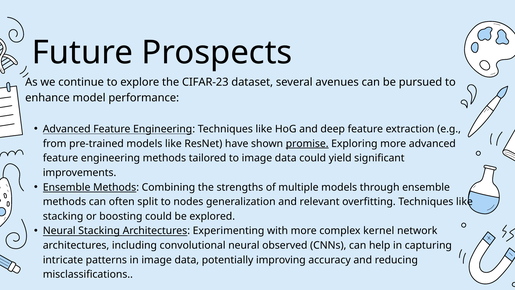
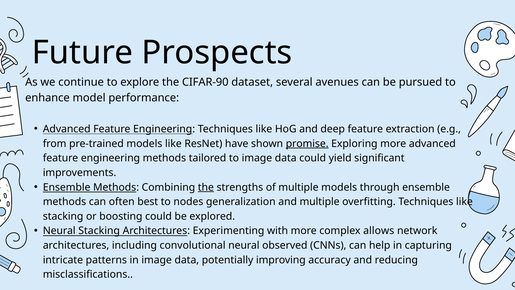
CIFAR-23: CIFAR-23 -> CIFAR-90
the at (206, 187) underline: none -> present
split: split -> best
and relevant: relevant -> multiple
kernel: kernel -> allows
